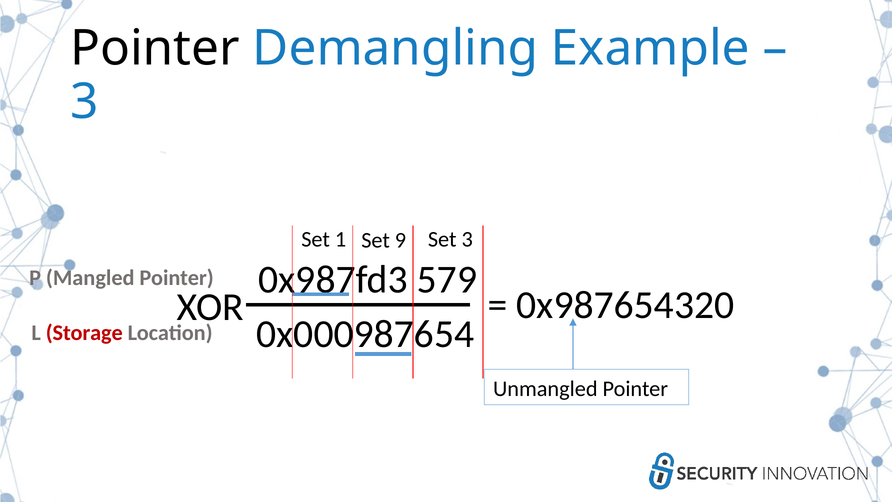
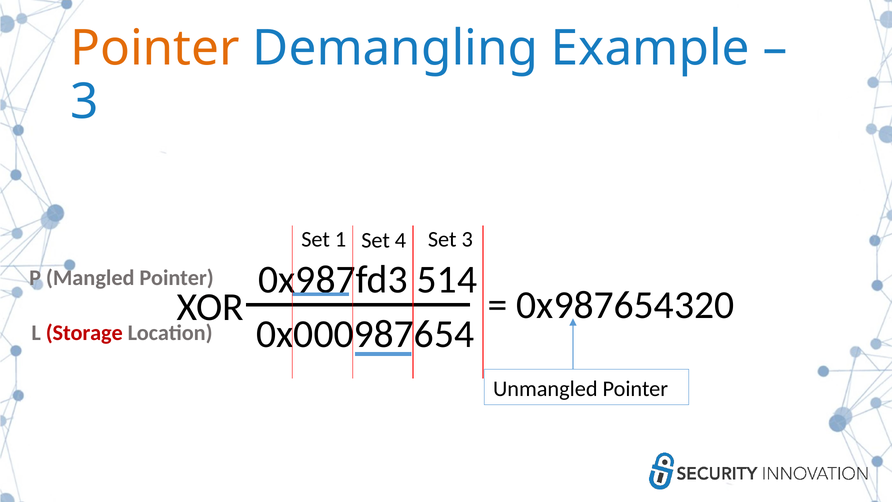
Pointer at (155, 48) colour: black -> orange
9: 9 -> 4
579: 579 -> 514
